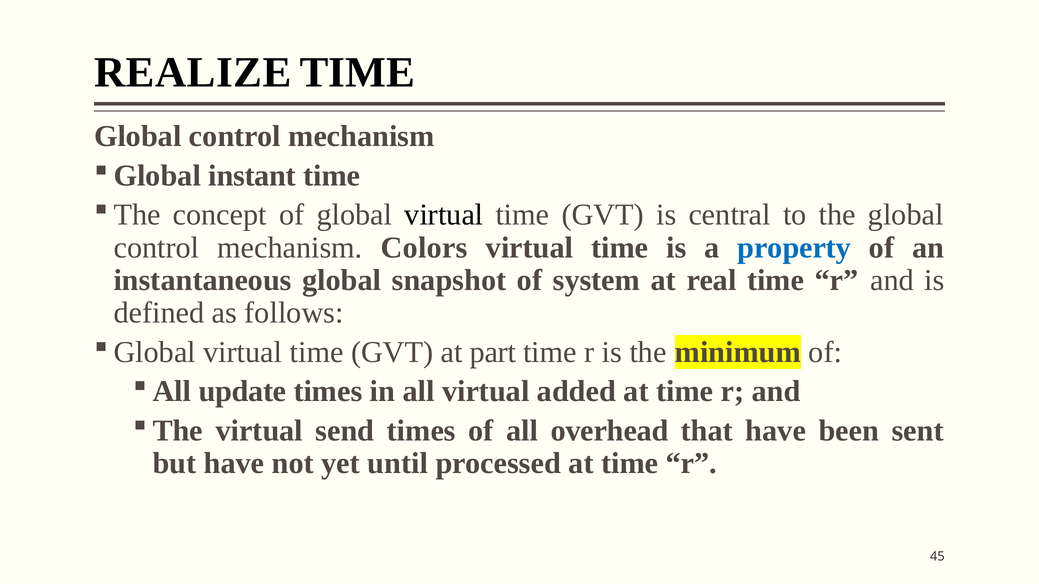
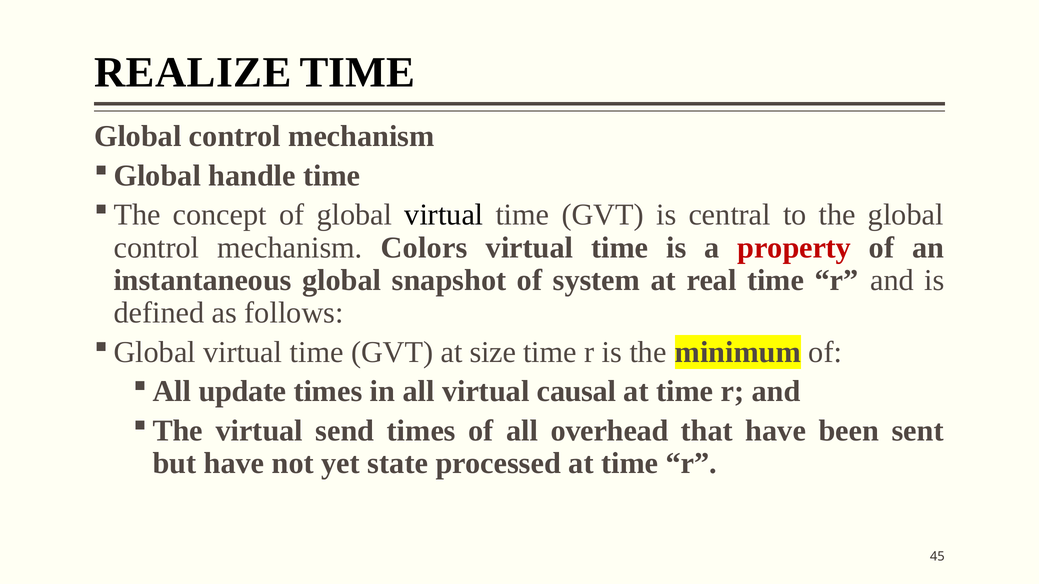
instant: instant -> handle
property colour: blue -> red
part: part -> size
added: added -> causal
until: until -> state
